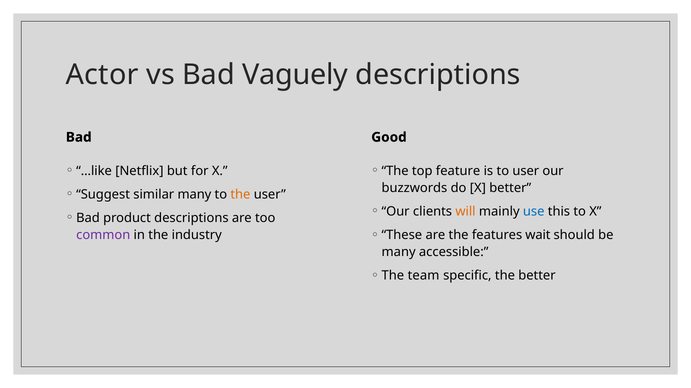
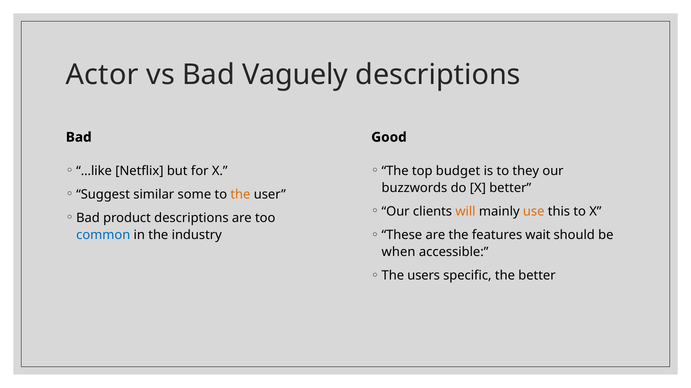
feature: feature -> budget
to user: user -> they
similar many: many -> some
use colour: blue -> orange
common colour: purple -> blue
many at (399, 252): many -> when
team: team -> users
